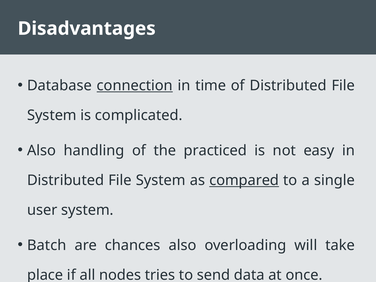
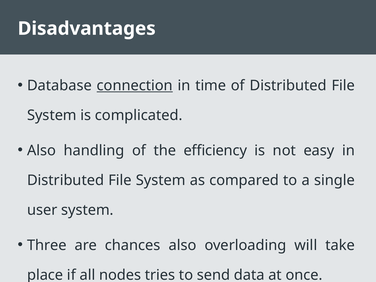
practiced: practiced -> efficiency
compared underline: present -> none
Batch: Batch -> Three
